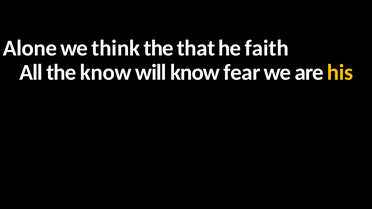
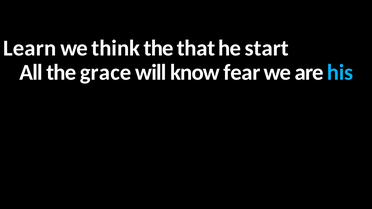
Alone: Alone -> Learn
faith: faith -> start
the know: know -> grace
his colour: yellow -> light blue
